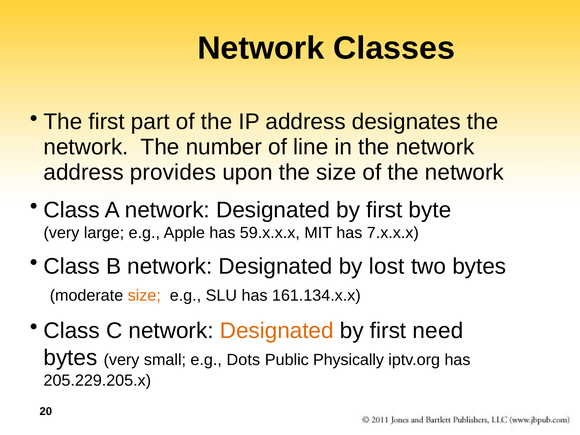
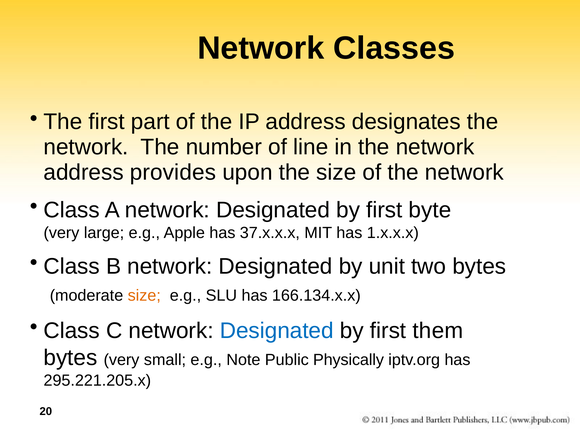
59.x.x.x: 59.x.x.x -> 37.x.x.x
7.x.x.x: 7.x.x.x -> 1.x.x.x
lost: lost -> unit
161.134.x.x: 161.134.x.x -> 166.134.x.x
Designated at (277, 331) colour: orange -> blue
need: need -> them
Dots: Dots -> Note
205.229.205.x: 205.229.205.x -> 295.221.205.x
